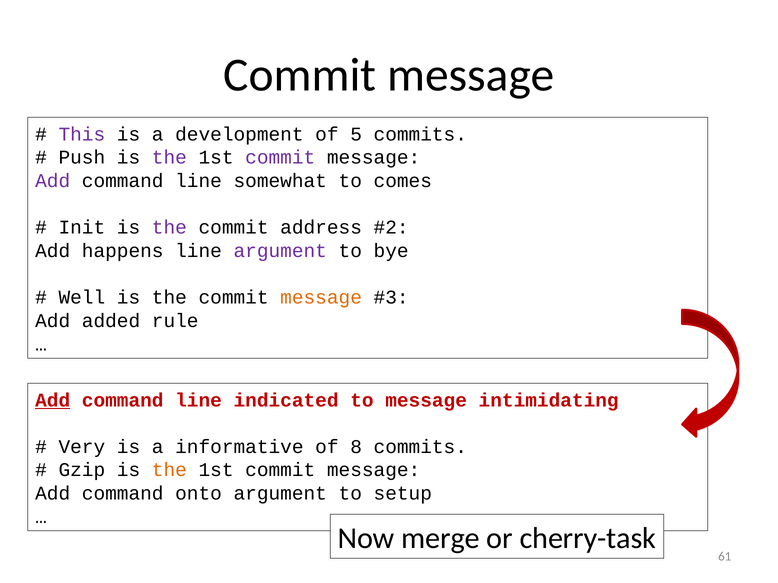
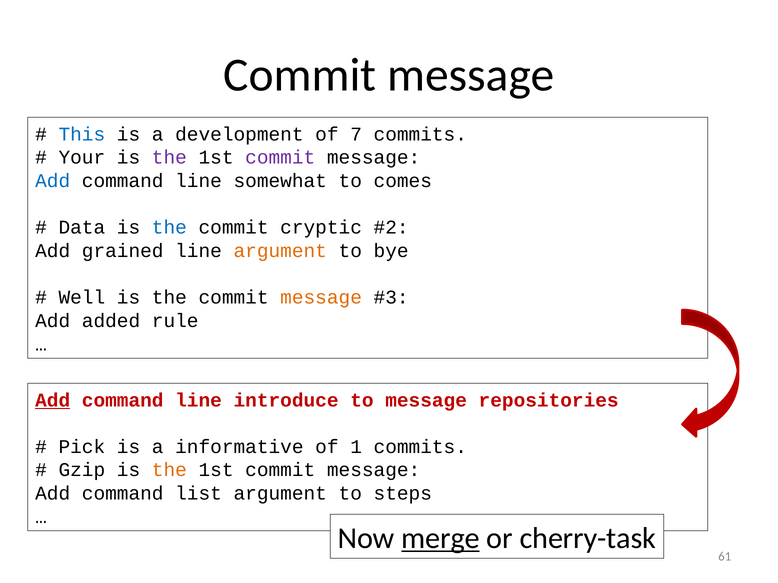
This colour: purple -> blue
5: 5 -> 7
Push: Push -> Your
Add at (53, 181) colour: purple -> blue
Init: Init -> Data
the at (169, 228) colour: purple -> blue
address: address -> cryptic
happens: happens -> grained
argument at (280, 251) colour: purple -> orange
indicated: indicated -> introduce
intimidating: intimidating -> repositories
Very: Very -> Pick
8: 8 -> 1
onto: onto -> list
setup: setup -> steps
merge underline: none -> present
